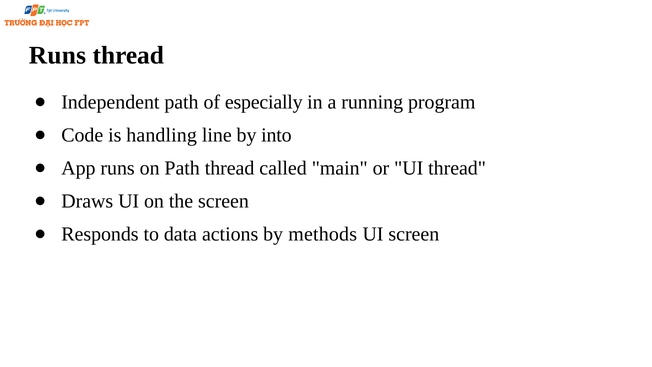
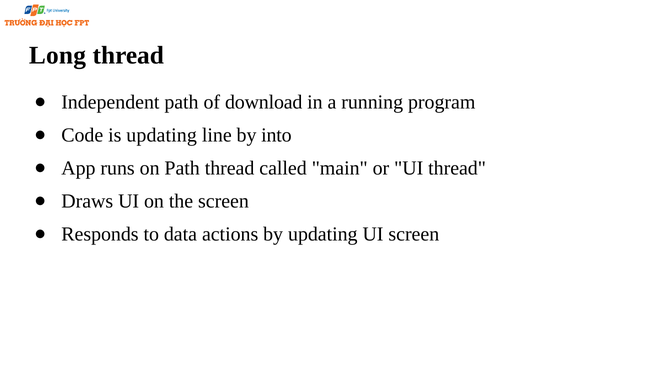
Runs at (57, 55): Runs -> Long
especially: especially -> download
is handling: handling -> updating
by methods: methods -> updating
